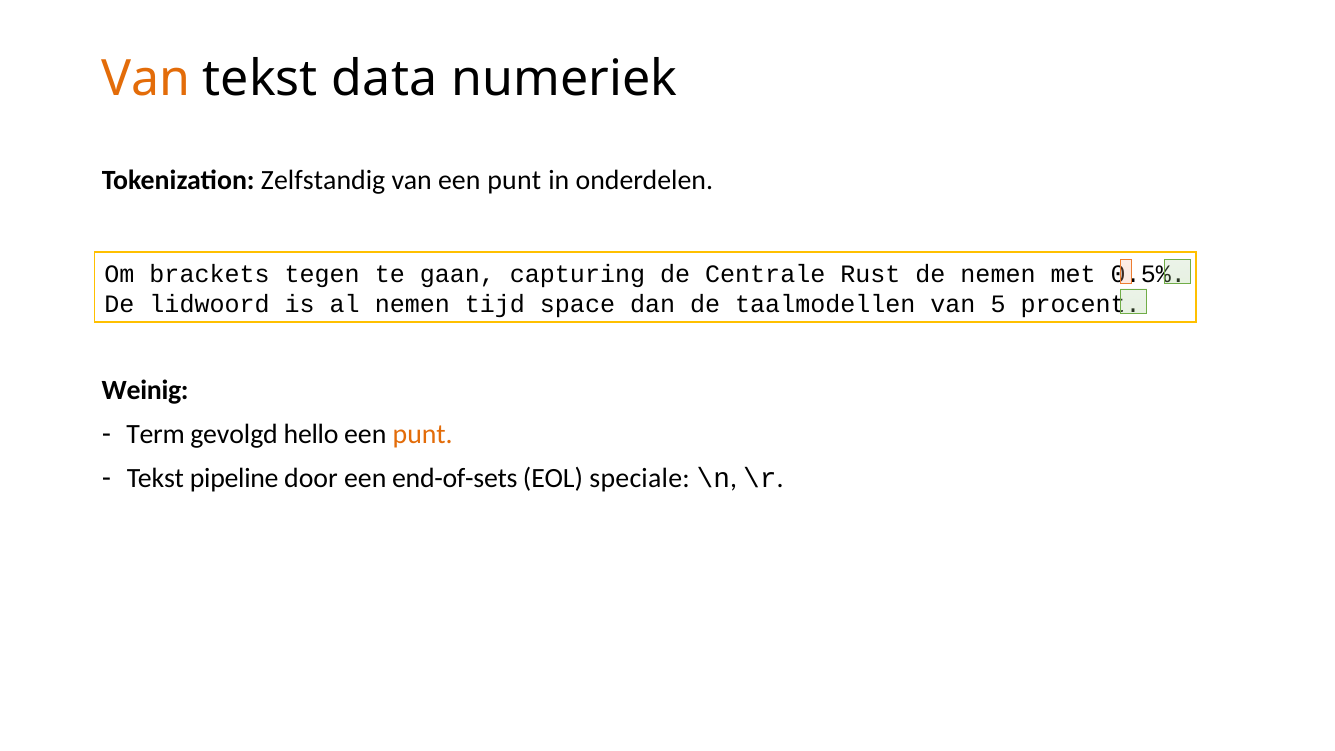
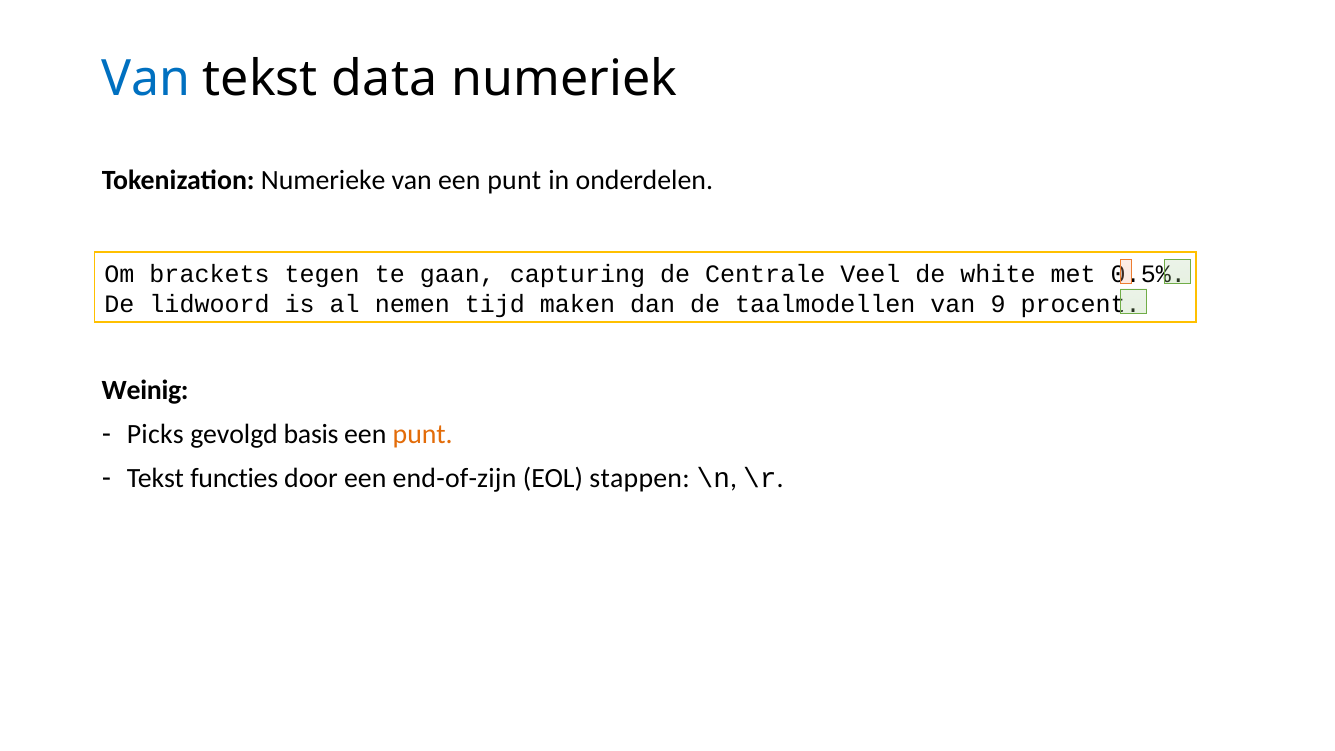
Van at (146, 79) colour: orange -> blue
Zelfstandig: Zelfstandig -> Numerieke
Rust: Rust -> Veel
de nemen: nemen -> white
space: space -> maken
5: 5 -> 9
Term: Term -> Picks
hello: hello -> basis
pipeline: pipeline -> functies
end-of-sets: end-of-sets -> end-of-zijn
speciale: speciale -> stappen
